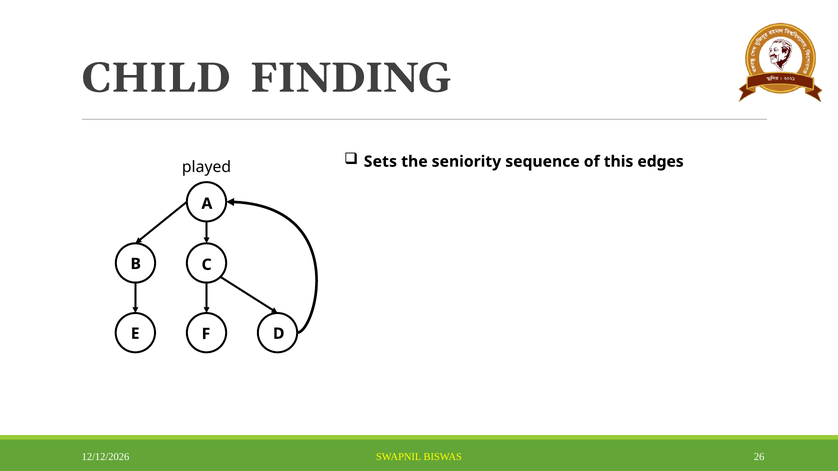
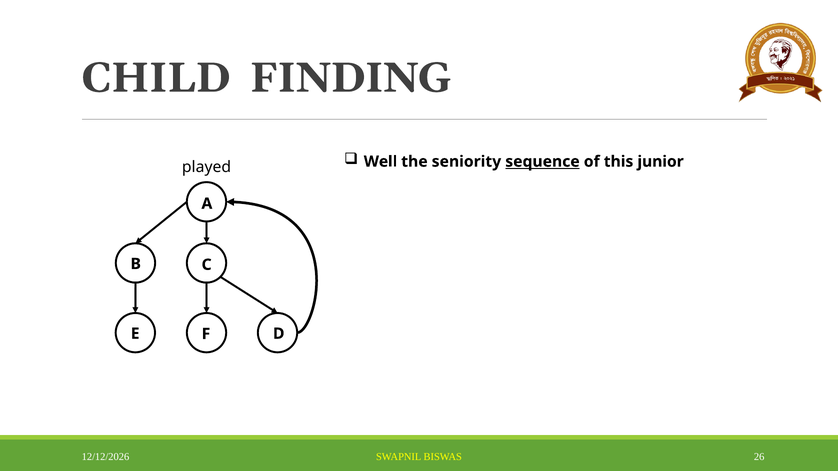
Sets: Sets -> Well
sequence underline: none -> present
edges: edges -> junior
